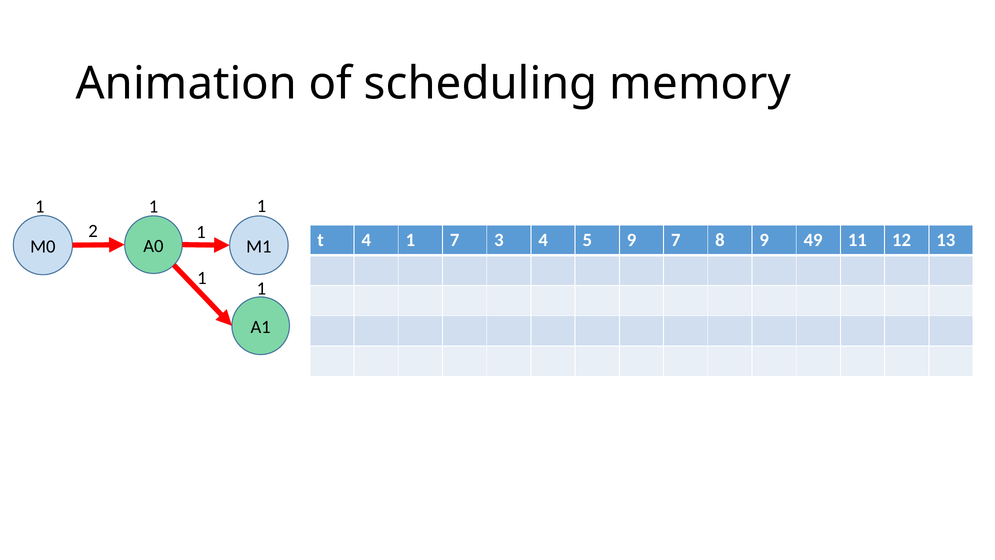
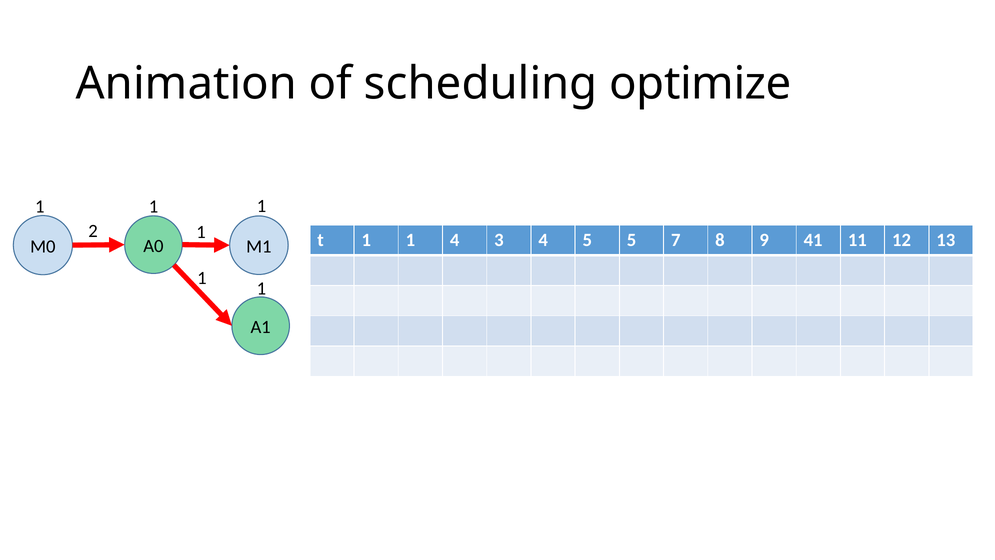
memory: memory -> optimize
t 4: 4 -> 1
1 7: 7 -> 4
5 9: 9 -> 5
49: 49 -> 41
